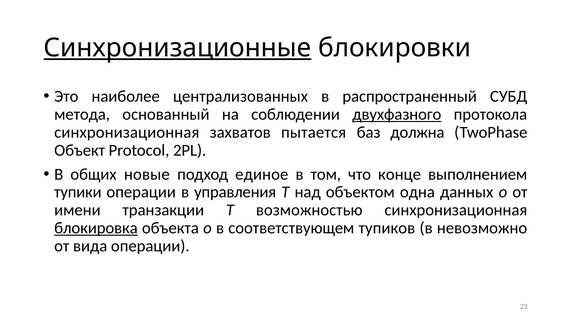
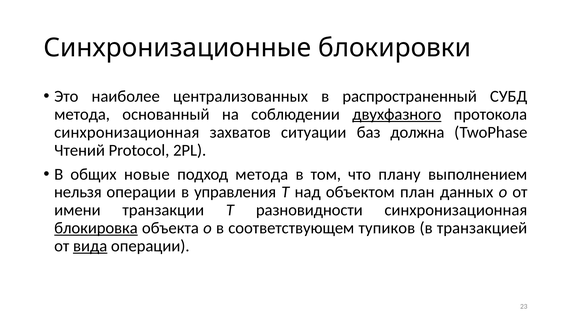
Синхронизационные underline: present -> none
пытается: пытается -> ситуации
Объект: Объект -> Чтений
подход единое: единое -> метода
конце: конце -> плану
тупики: тупики -> нельзя
одна: одна -> план
возможностью: возможностью -> разновидности
невозможно: невозможно -> транзакцией
вида underline: none -> present
